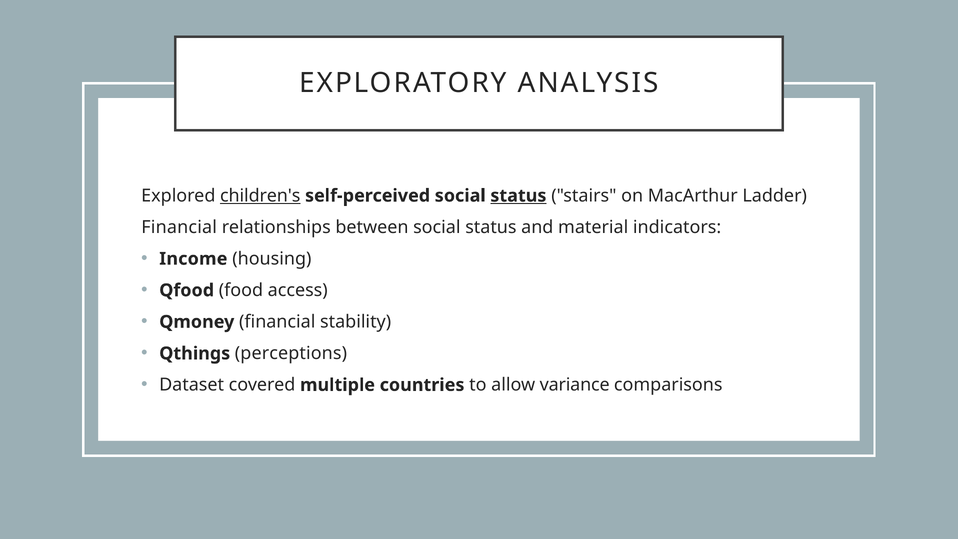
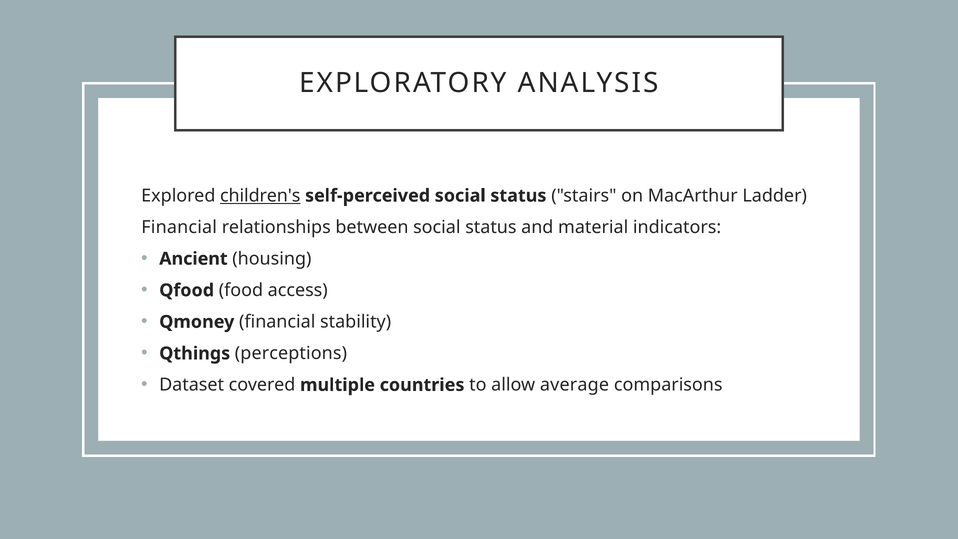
status at (518, 196) underline: present -> none
Income: Income -> Ancient
variance: variance -> average
